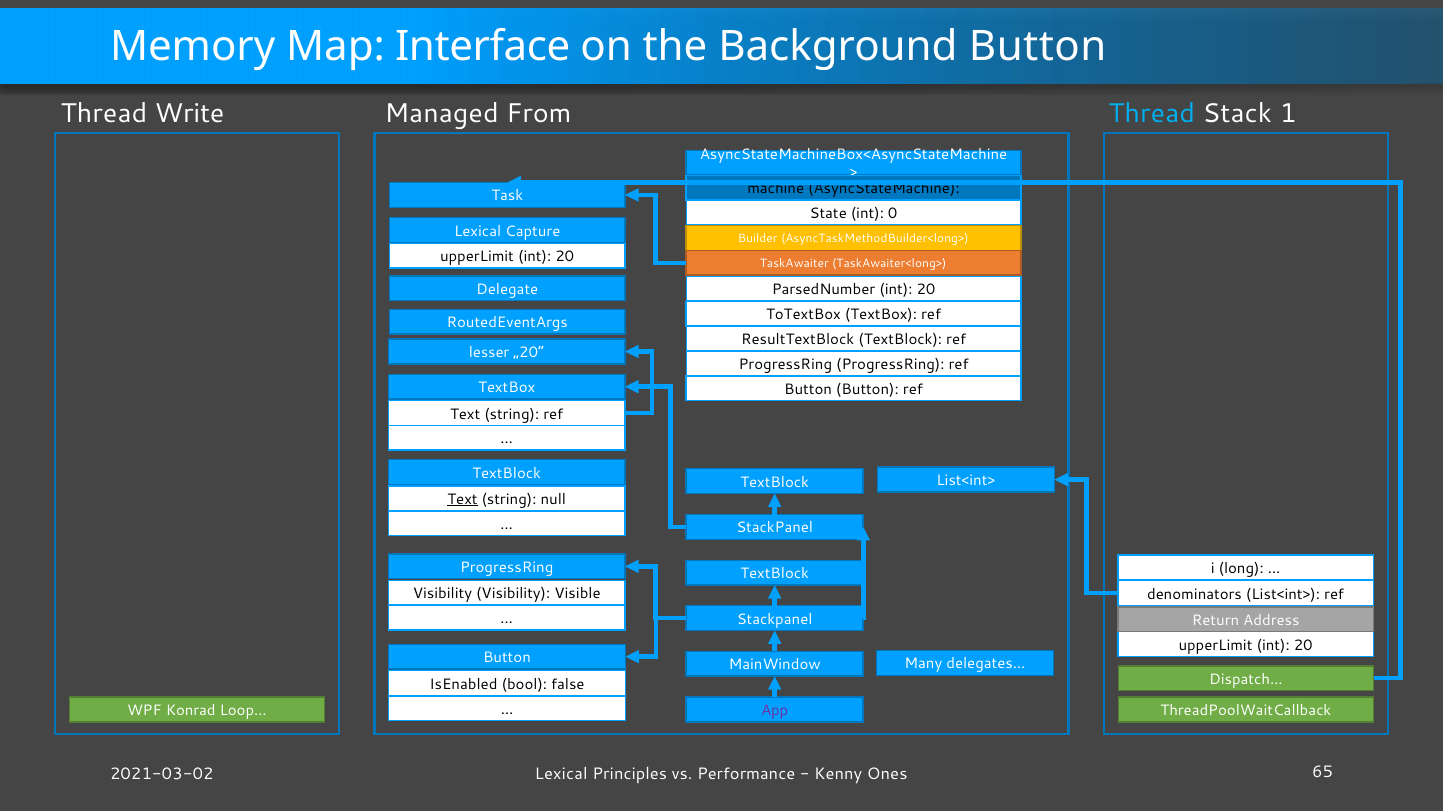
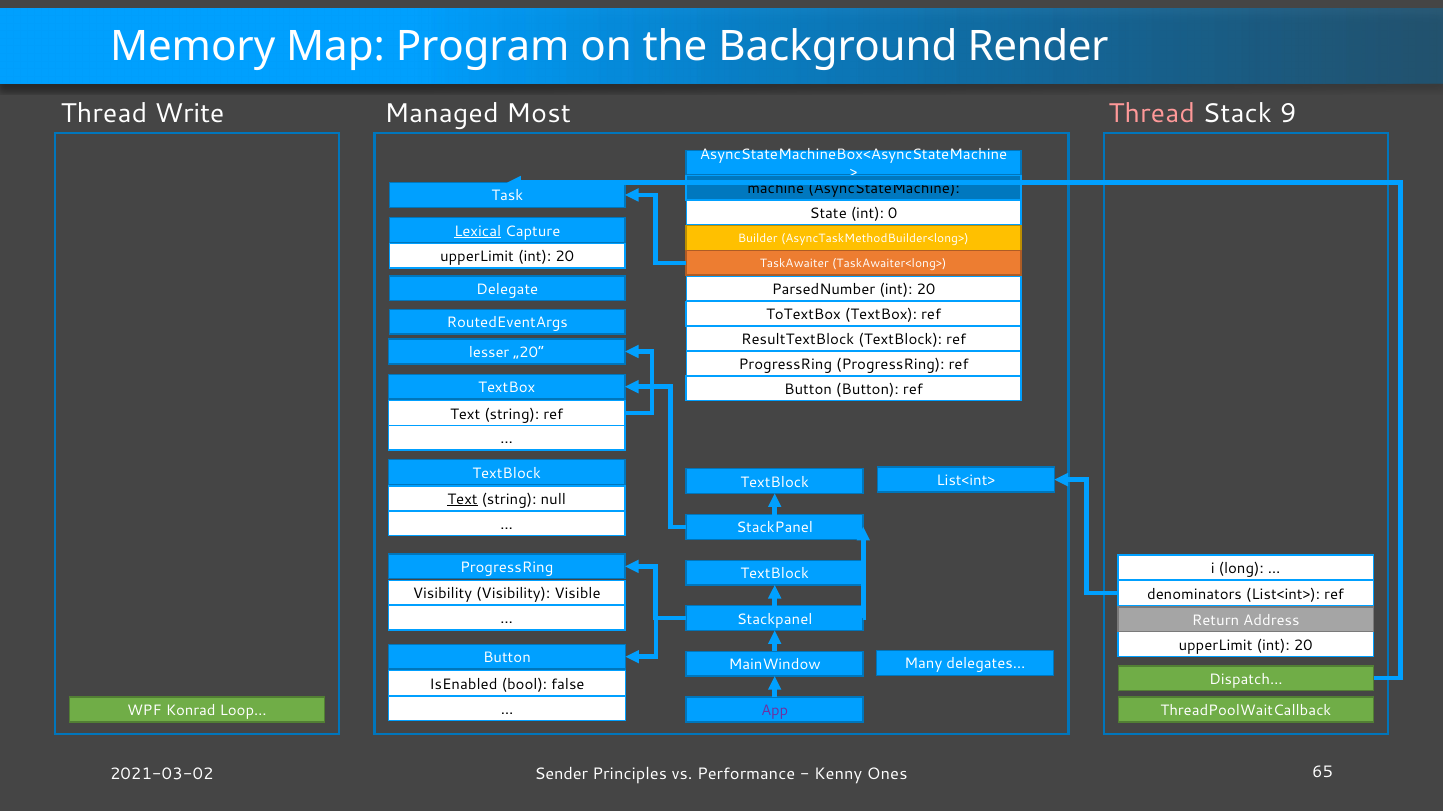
Interface: Interface -> Program
Background Button: Button -> Render
From: From -> Most
Thread at (1152, 114) colour: light blue -> pink
1: 1 -> 9
Lexical at (478, 231) underline: none -> present
2021-03-02 Lexical: Lexical -> Sender
